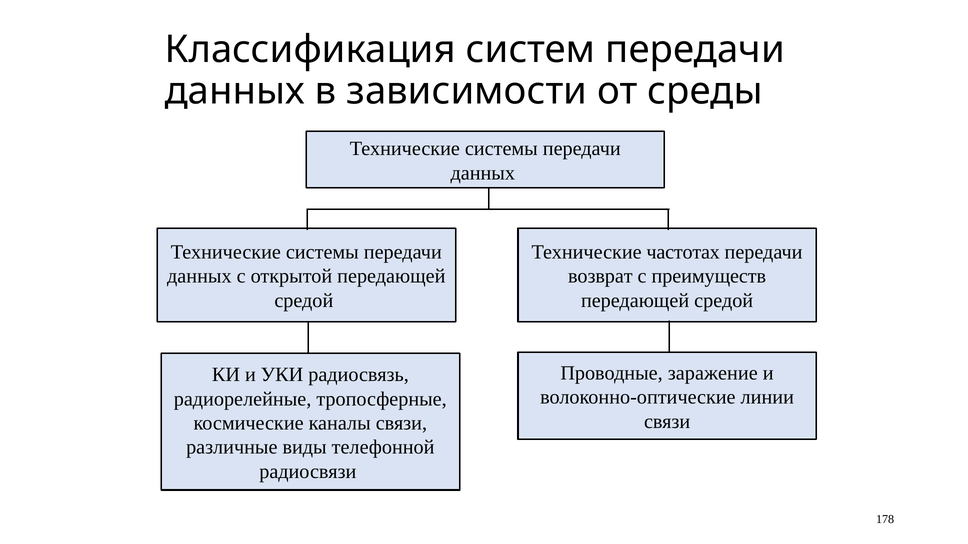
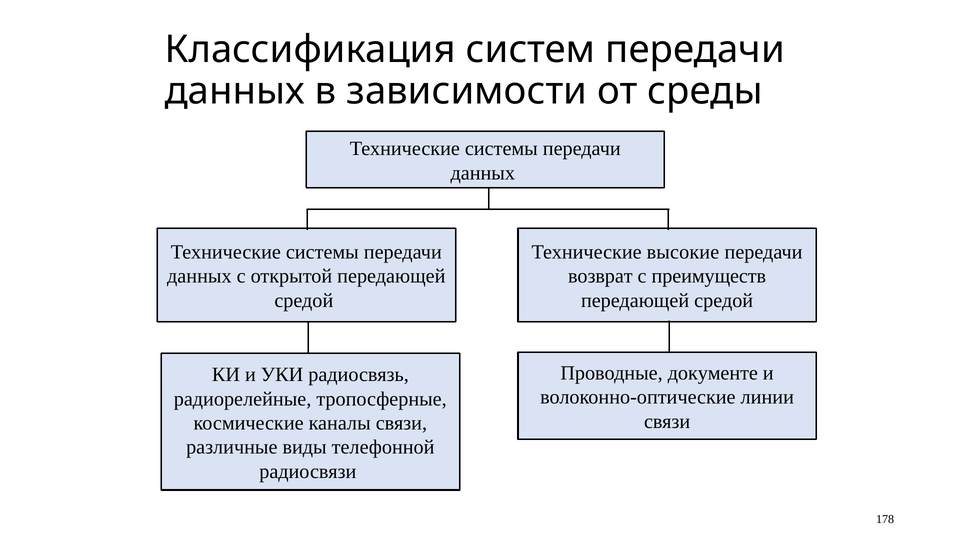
частотах: частотах -> высокие
заражение: заражение -> документе
